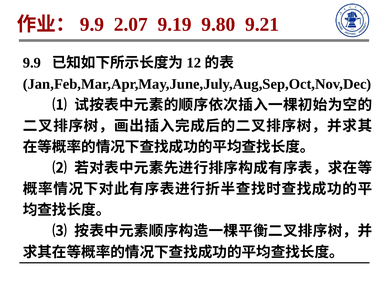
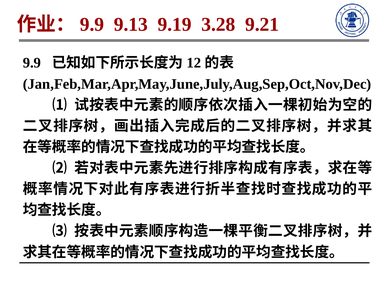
2.07: 2.07 -> 9.13
9.80: 9.80 -> 3.28
